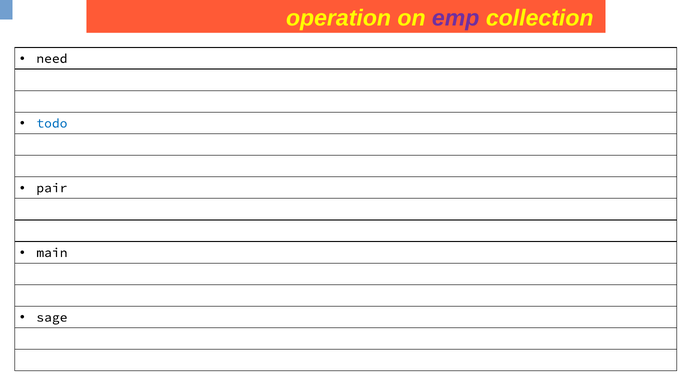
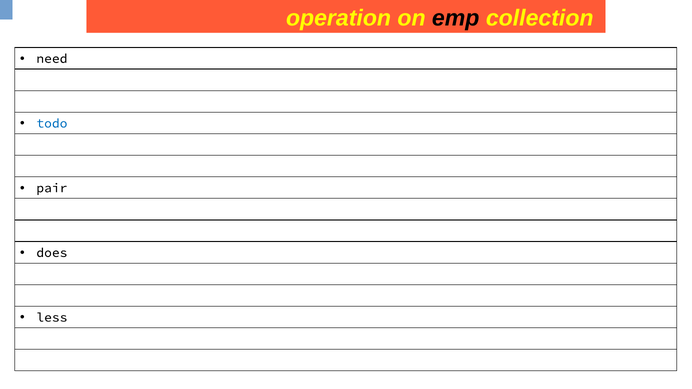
emp colour: purple -> black
main: main -> does
sage: sage -> less
